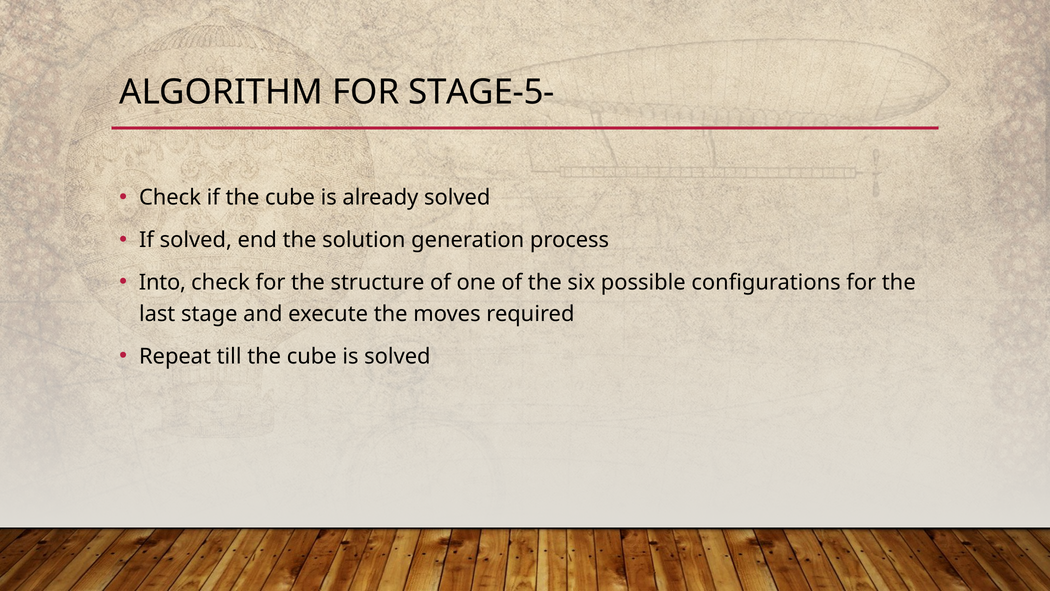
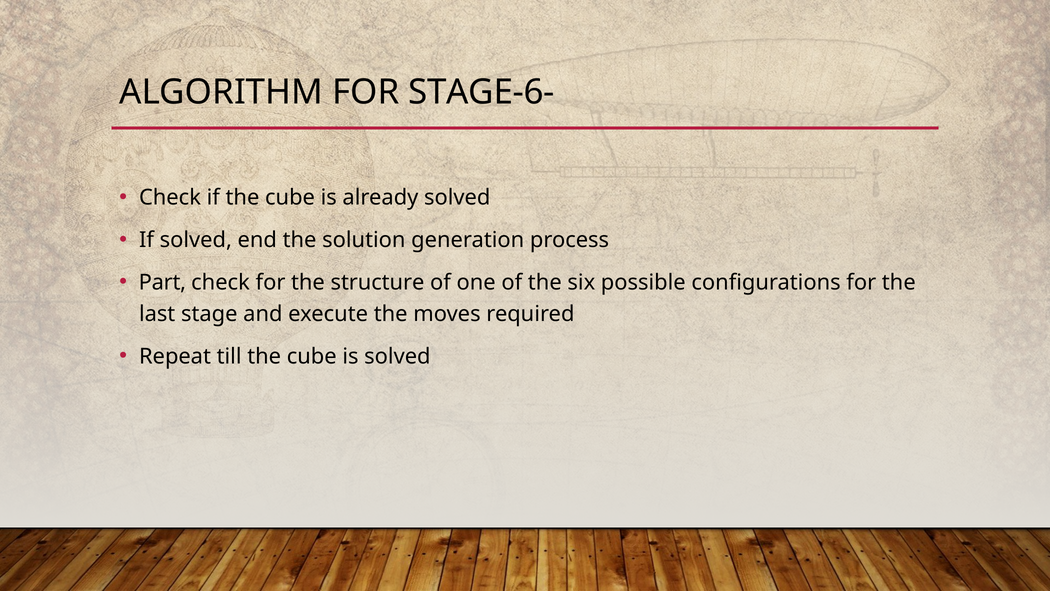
STAGE-5-: STAGE-5- -> STAGE-6-
Into: Into -> Part
